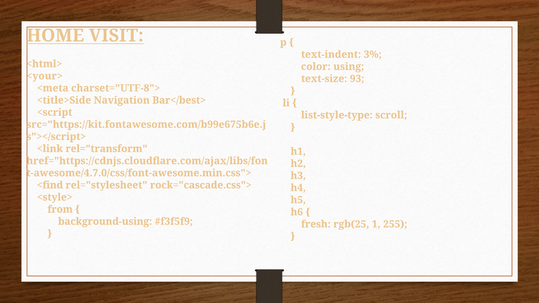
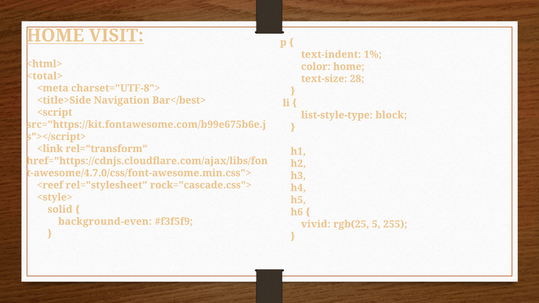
3%: 3% -> 1%
color using: using -> home
<your>: <your> -> <total>
93: 93 -> 28
scroll: scroll -> block
<find: <find -> <reef
from: from -> solid
background-using: background-using -> background-even
fresh: fresh -> vivid
1: 1 -> 5
